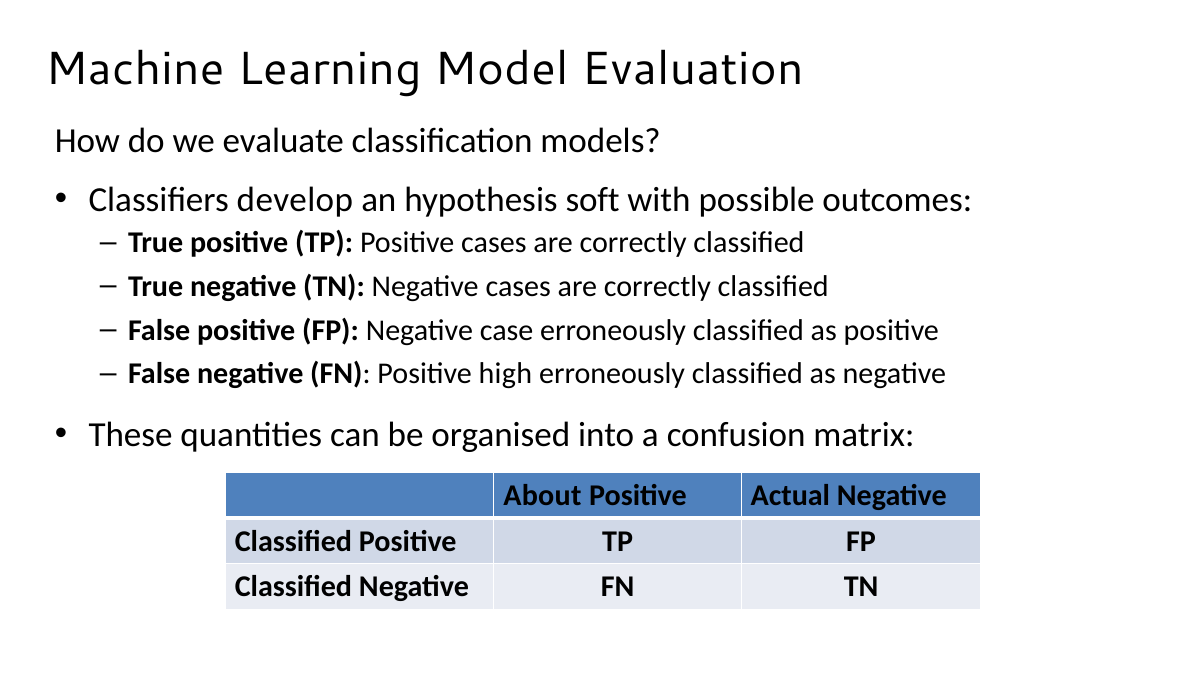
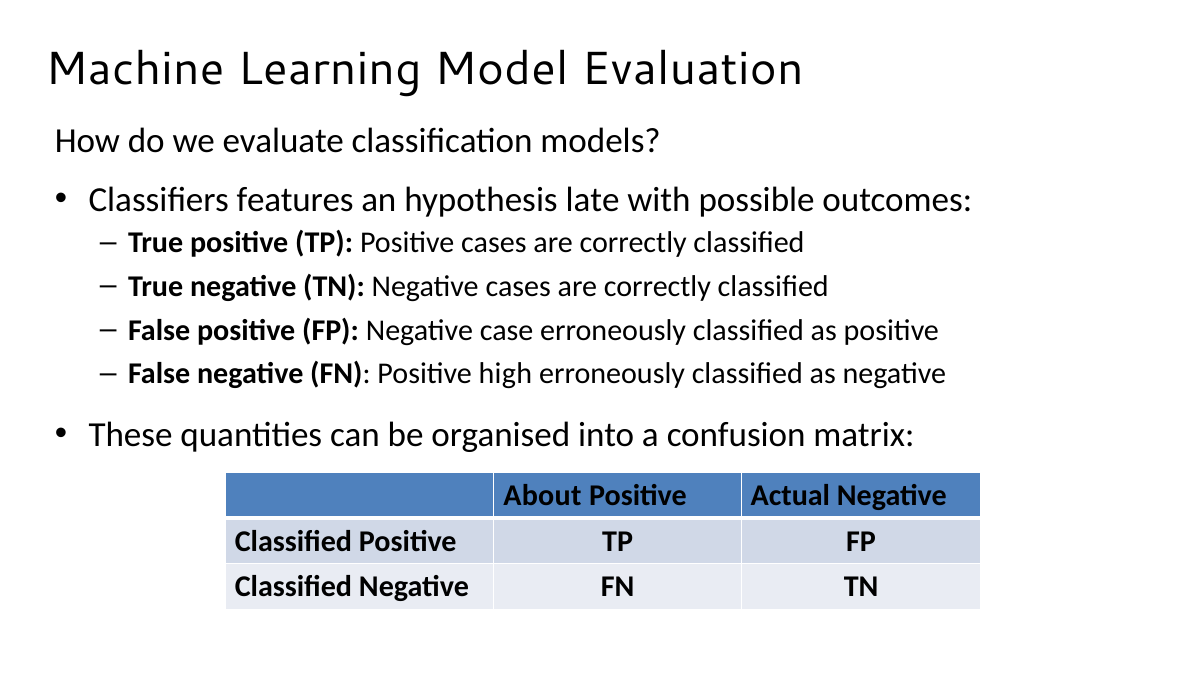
develop: develop -> features
soft: soft -> late
